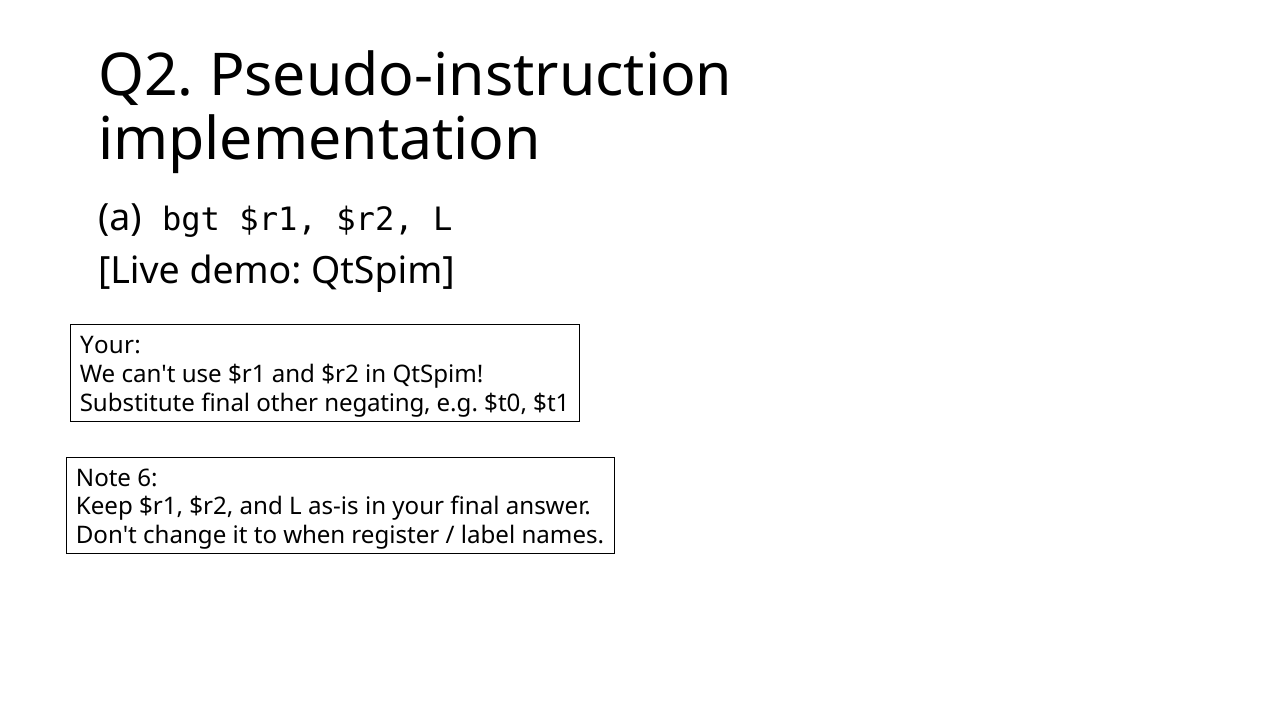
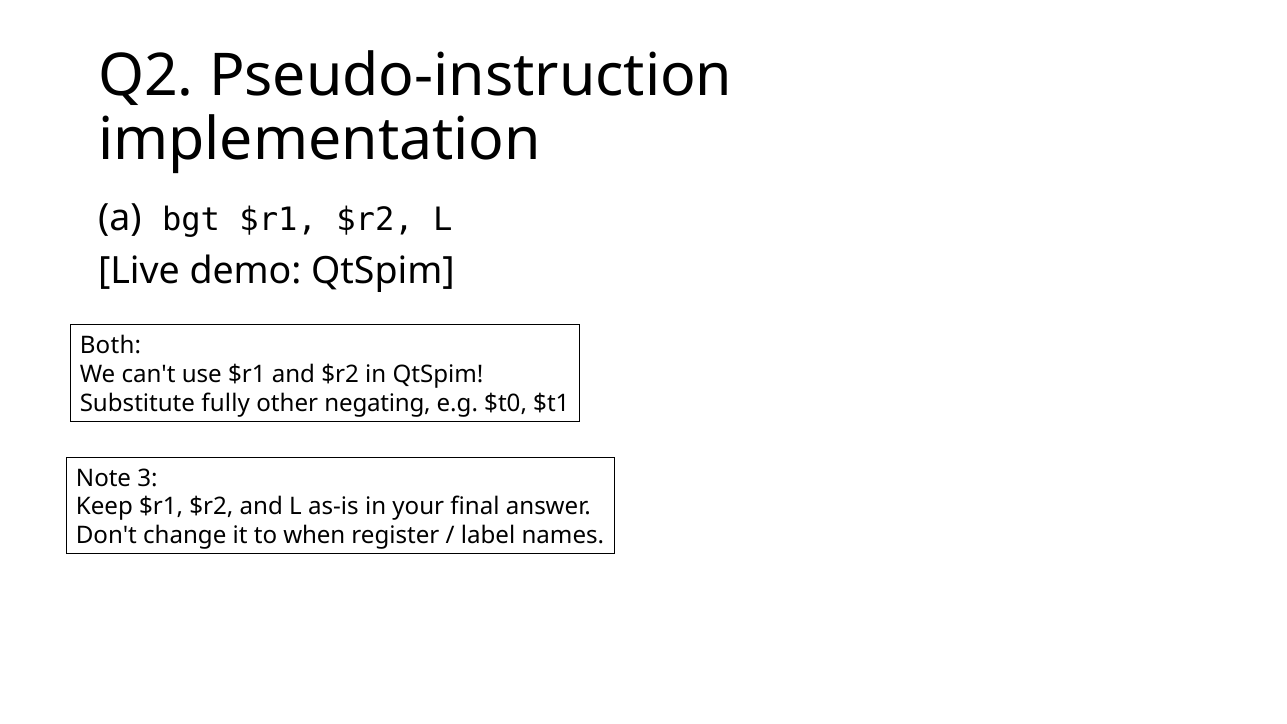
Your at (110, 346): Your -> Both
Substitute final: final -> fully
6: 6 -> 3
